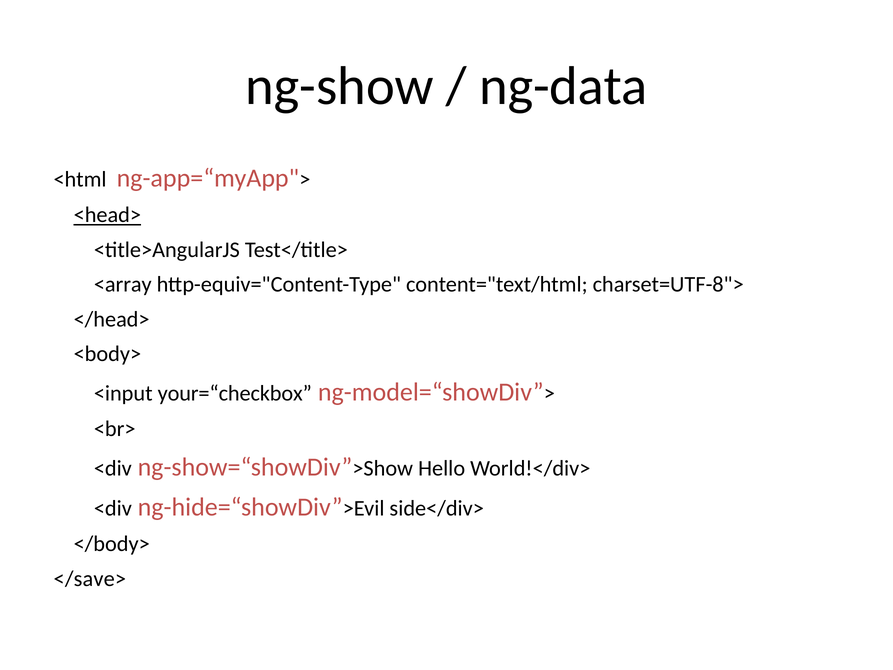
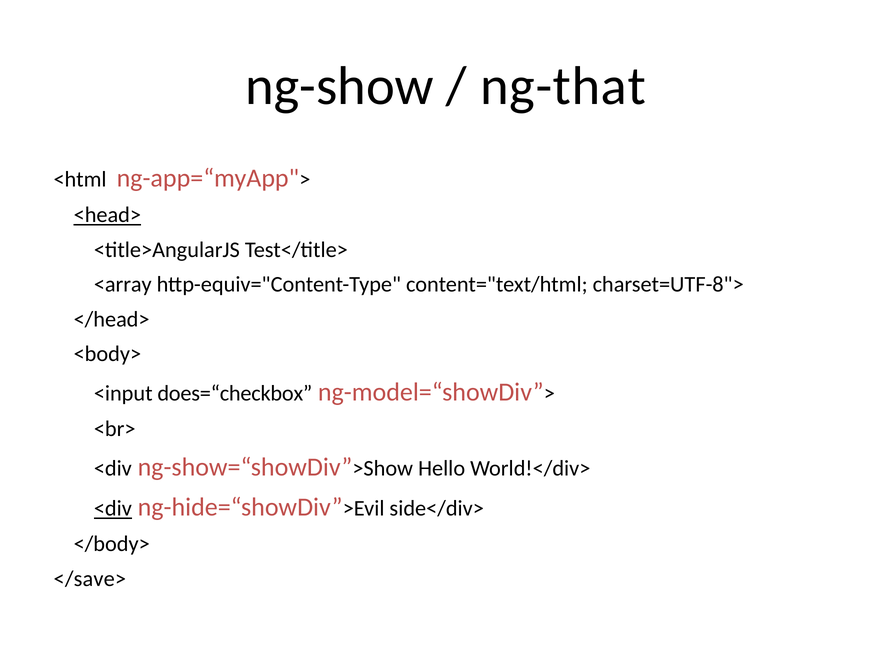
ng-data: ng-data -> ng-that
your=“checkbox: your=“checkbox -> does=“checkbox
<div at (113, 508) underline: none -> present
